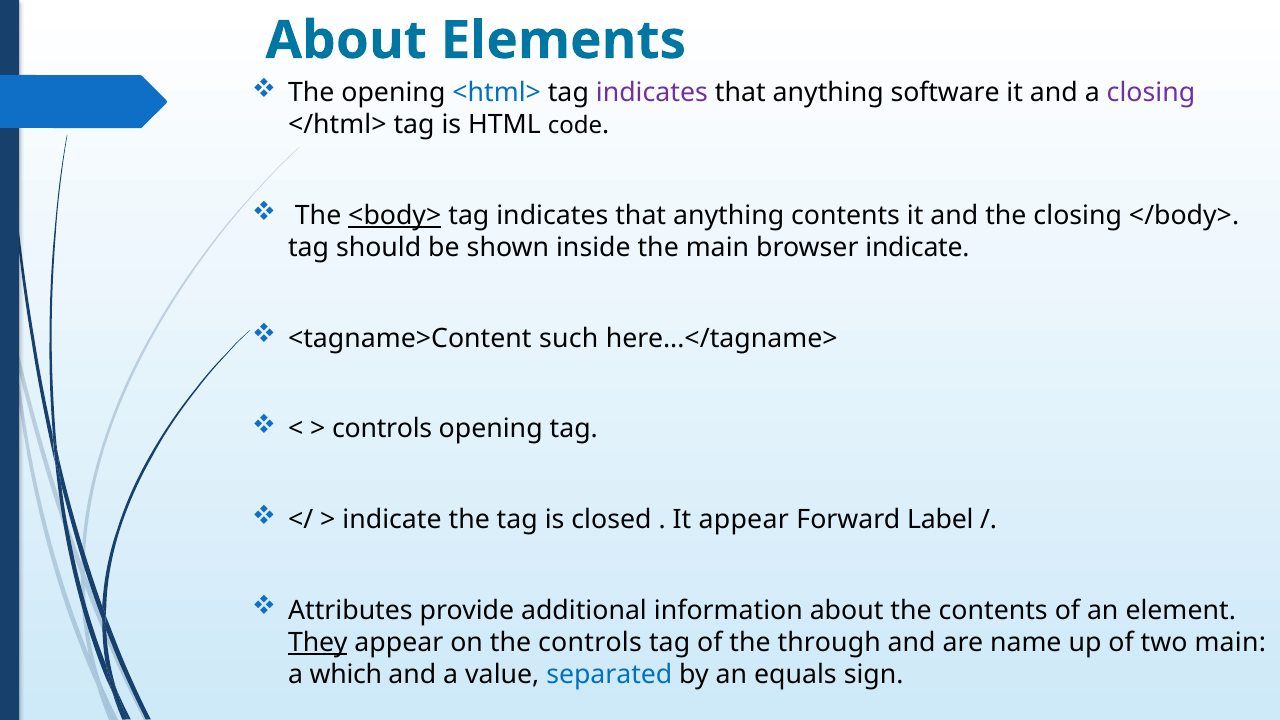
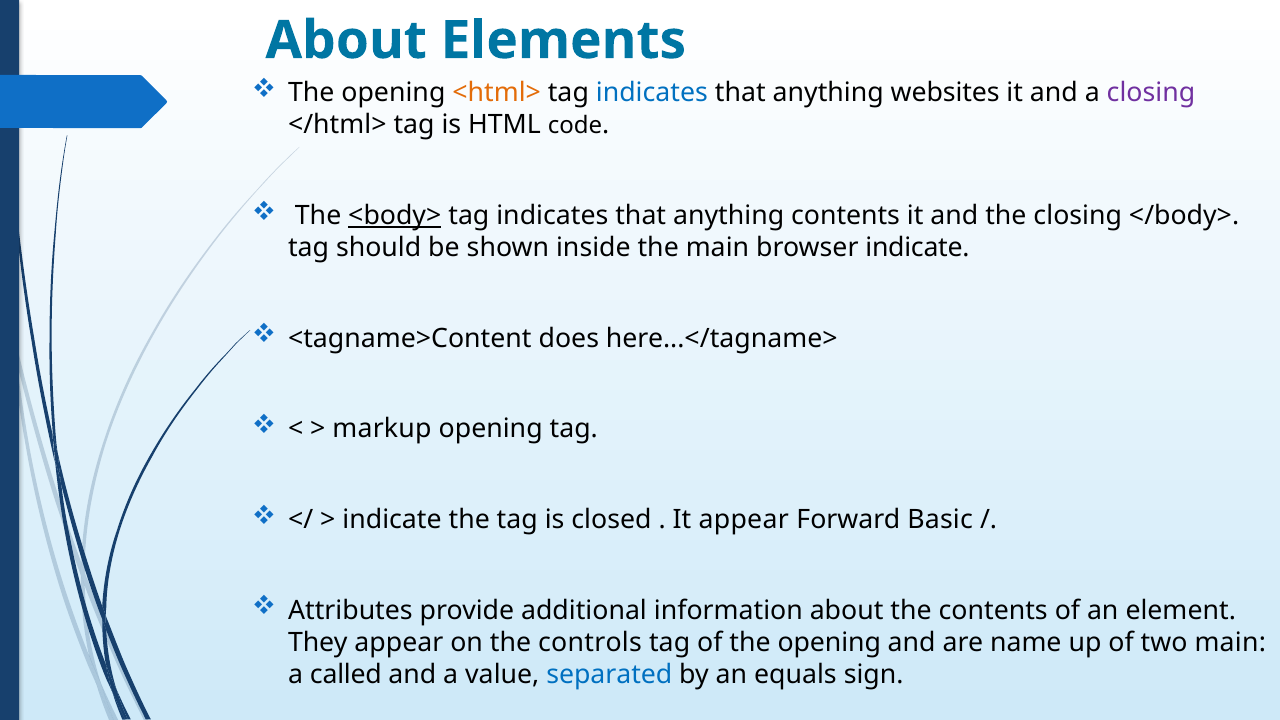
<html> colour: blue -> orange
indicates at (652, 93) colour: purple -> blue
software: software -> websites
such: such -> does
controls at (382, 429): controls -> markup
Label: Label -> Basic
They underline: present -> none
of the through: through -> opening
which: which -> called
